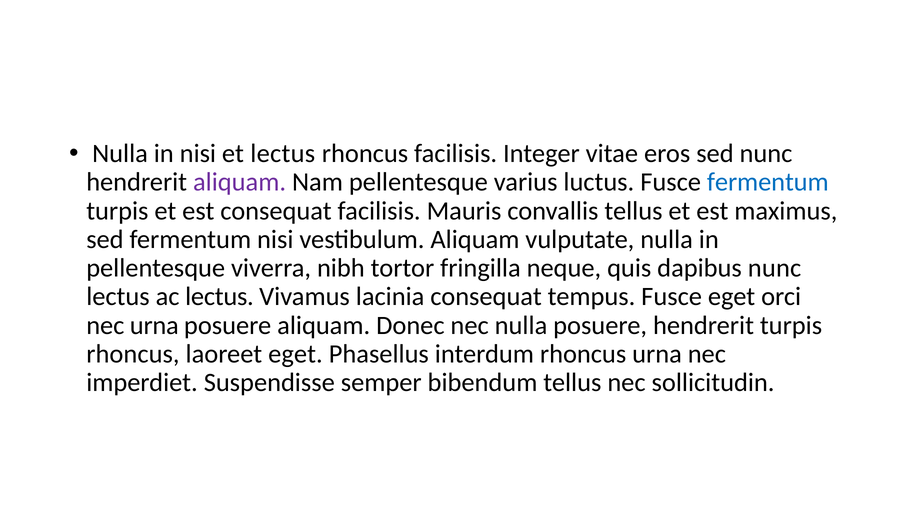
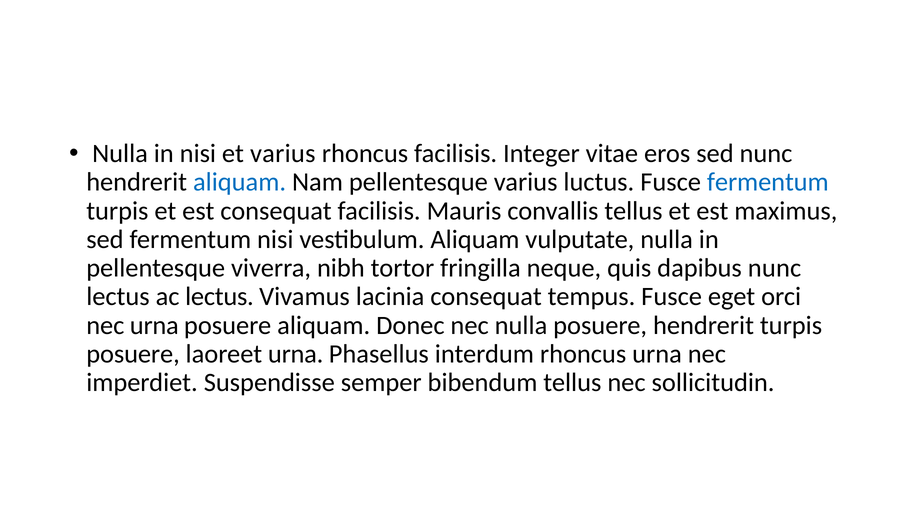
et lectus: lectus -> varius
aliquam at (240, 182) colour: purple -> blue
rhoncus at (133, 354): rhoncus -> posuere
laoreet eget: eget -> urna
